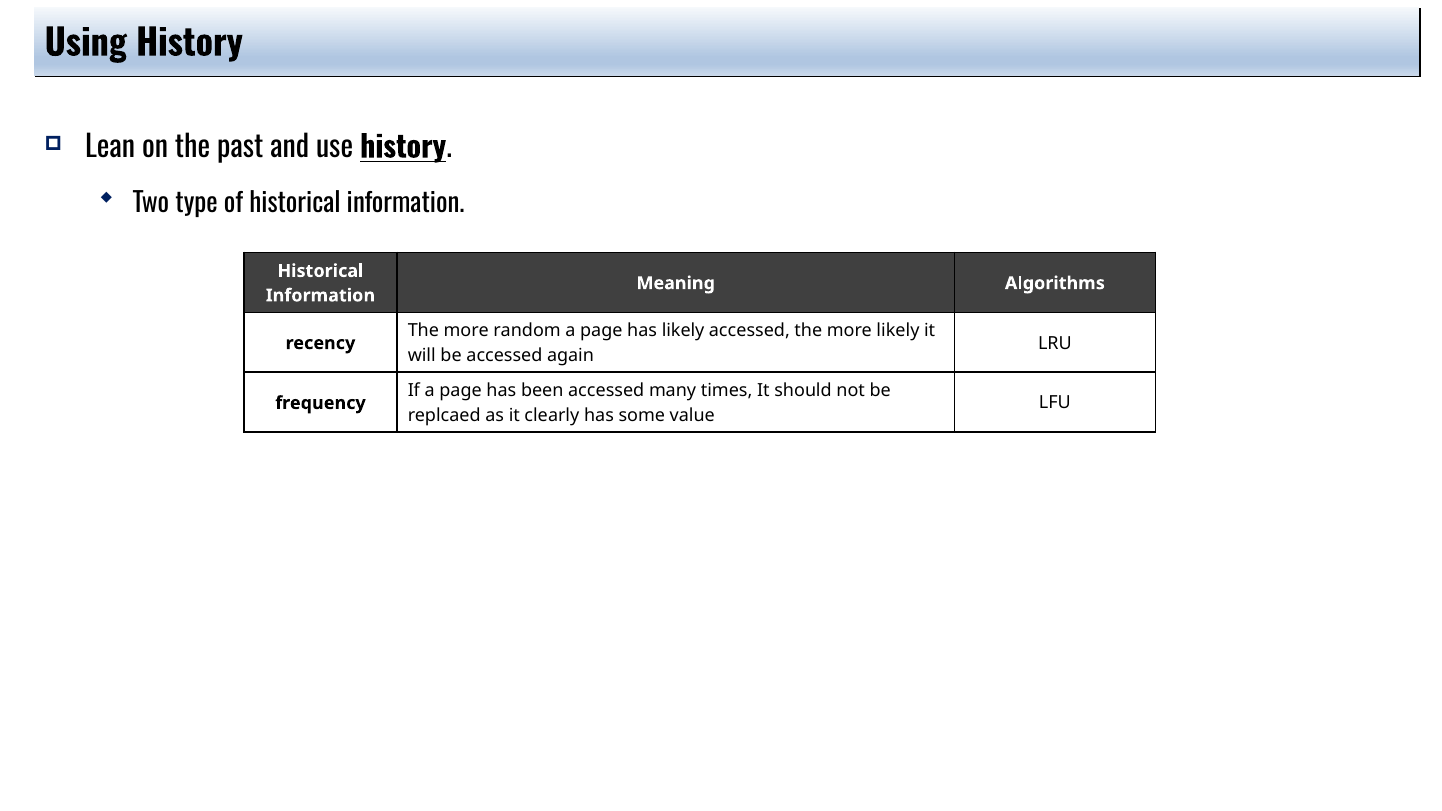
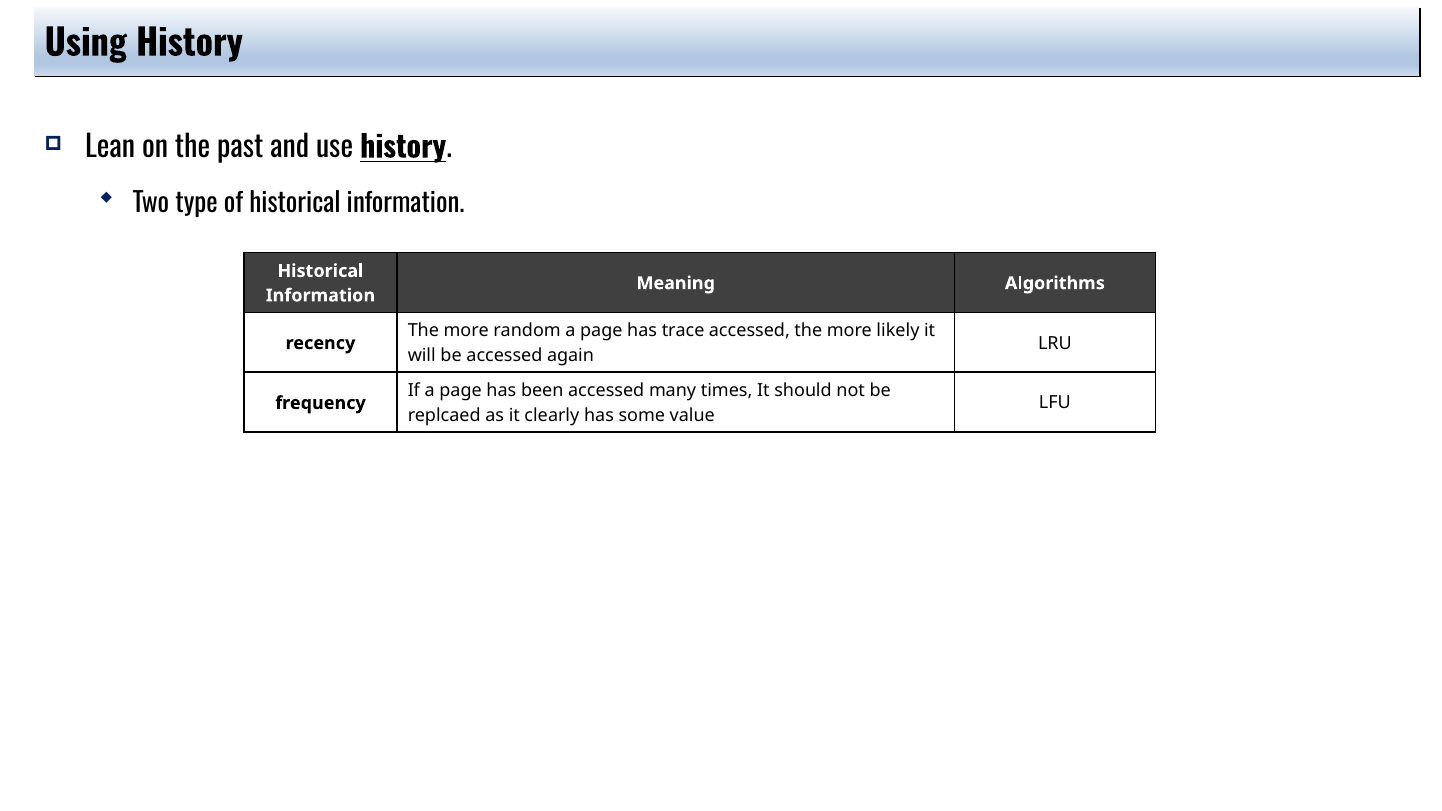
has likely: likely -> trace
